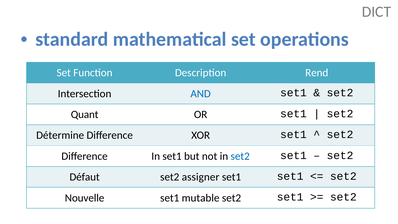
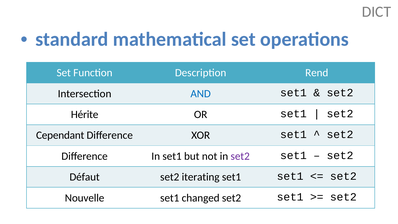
Quant: Quant -> Hérite
Détermine: Détermine -> Cependant
set2 at (240, 156) colour: blue -> purple
assigner: assigner -> iterating
mutable: mutable -> changed
